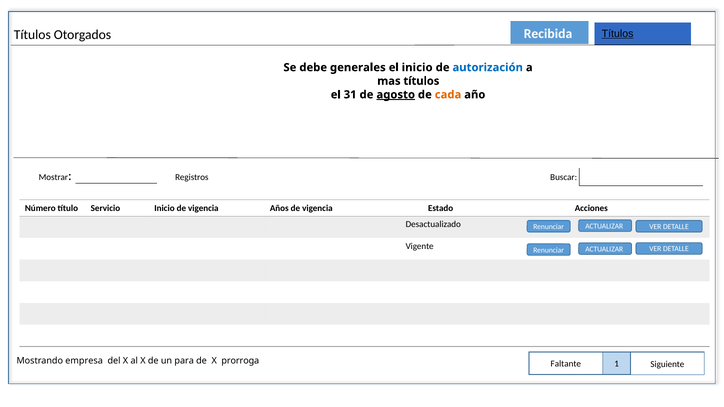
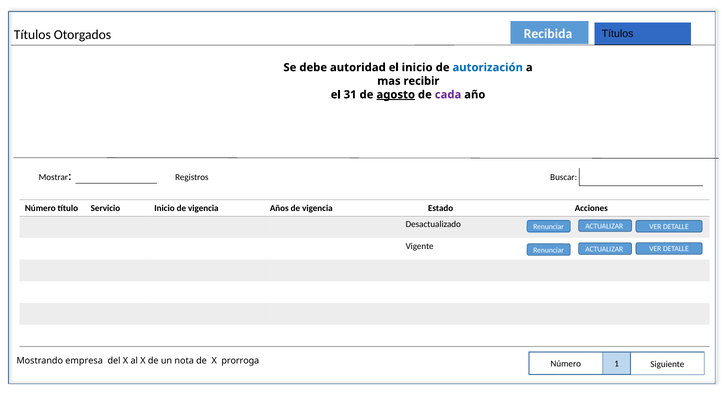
Títulos at (618, 34) underline: present -> none
generales: generales -> autoridad
mas títulos: títulos -> recibir
cada colour: orange -> purple
para: para -> nota
Faltante at (566, 364): Faltante -> Número
